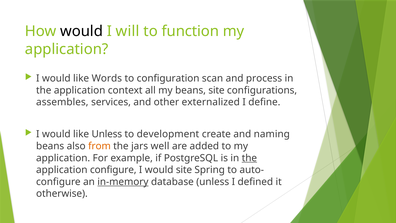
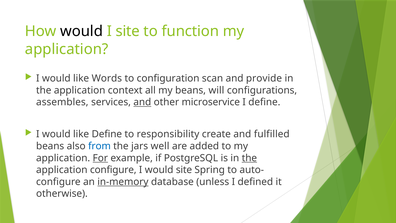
I will: will -> site
process: process -> provide
beans site: site -> will
and at (142, 102) underline: none -> present
externalized: externalized -> microservice
like Unless: Unless -> Define
development: development -> responsibility
naming: naming -> fulfilled
from colour: orange -> blue
For underline: none -> present
